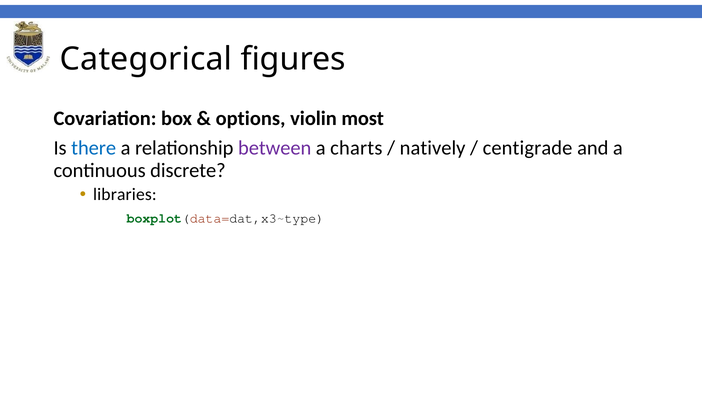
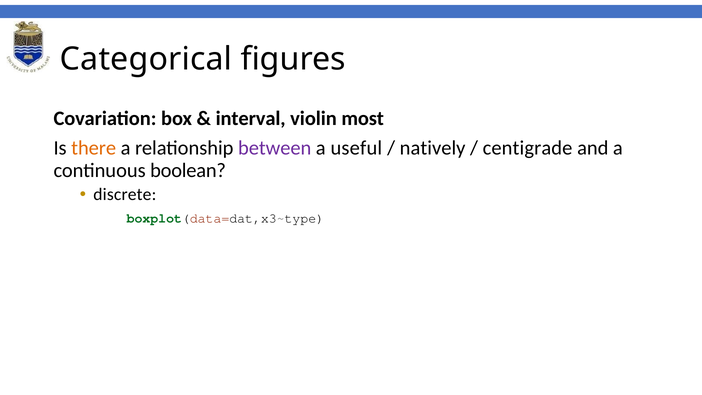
options: options -> interval
there colour: blue -> orange
charts: charts -> useful
discrete: discrete -> boolean
libraries: libraries -> discrete
